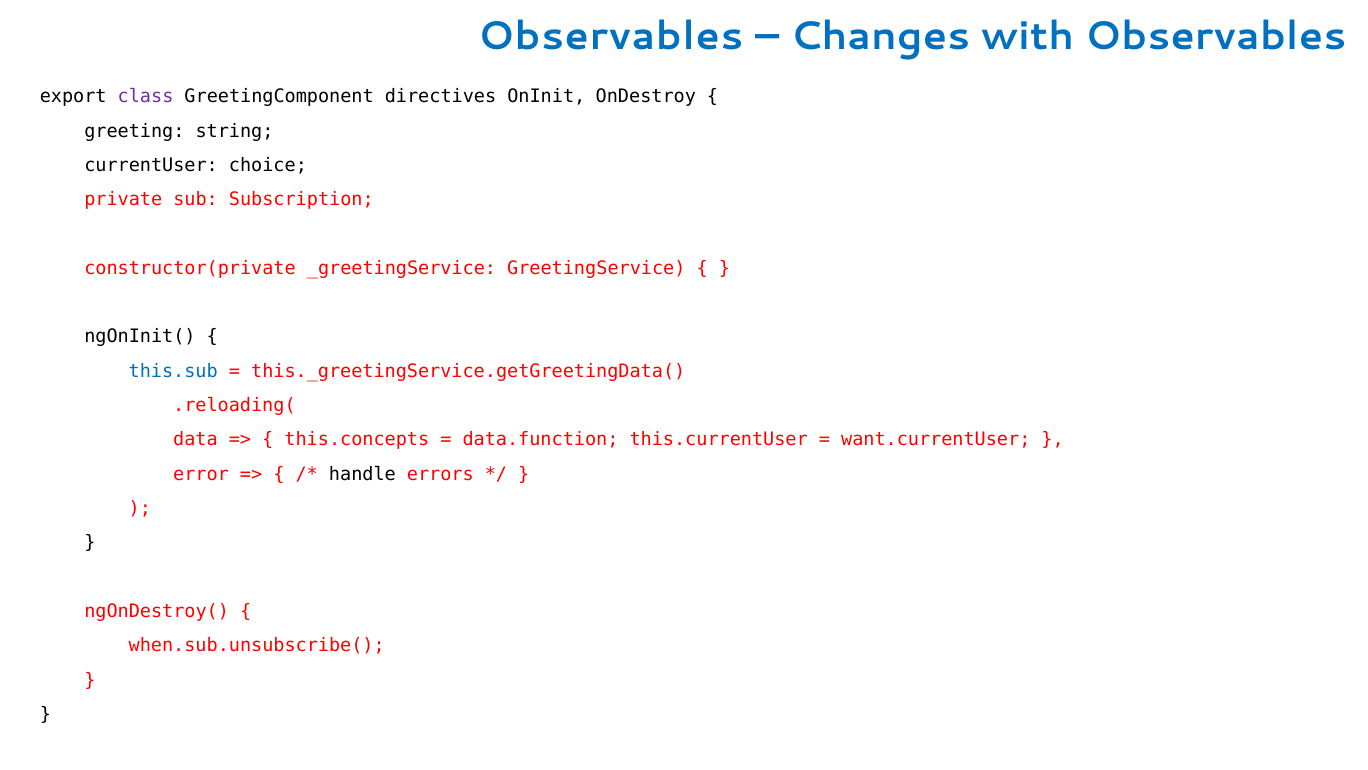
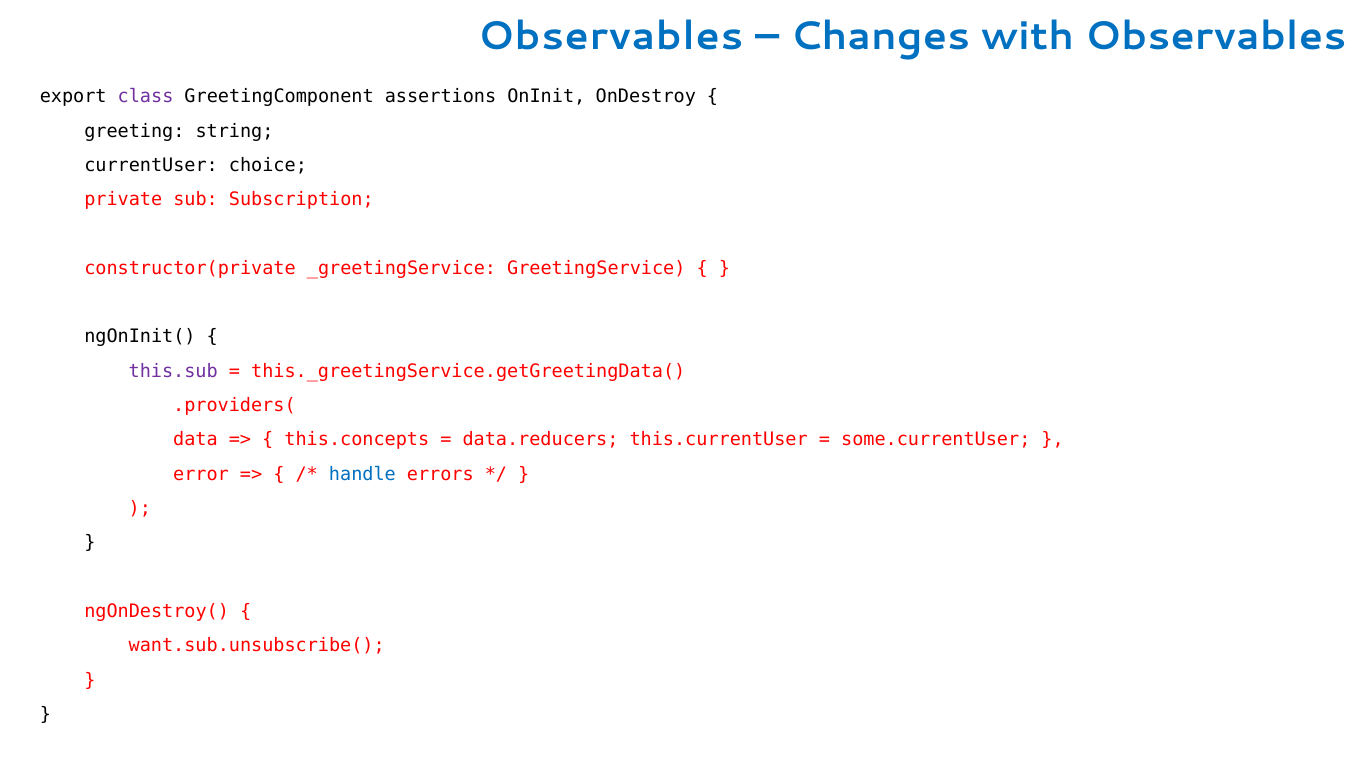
directives: directives -> assertions
this.sub colour: blue -> purple
.reloading(: .reloading( -> .providers(
data.function: data.function -> data.reducers
want.currentUser: want.currentUser -> some.currentUser
handle colour: black -> blue
when.sub.unsubscribe(: when.sub.unsubscribe( -> want.sub.unsubscribe(
